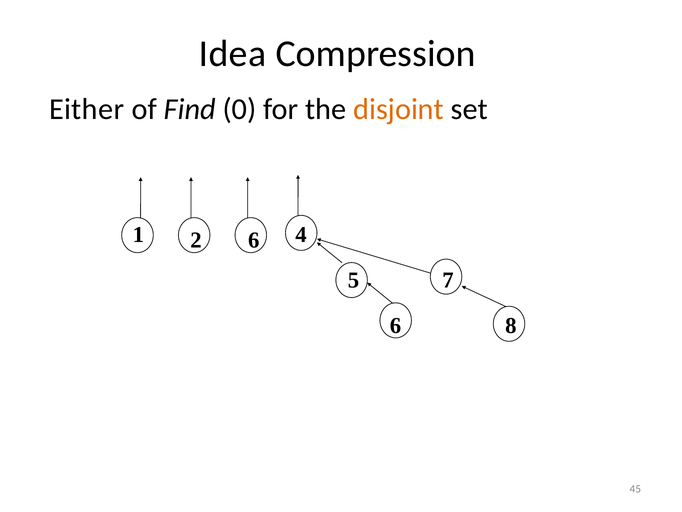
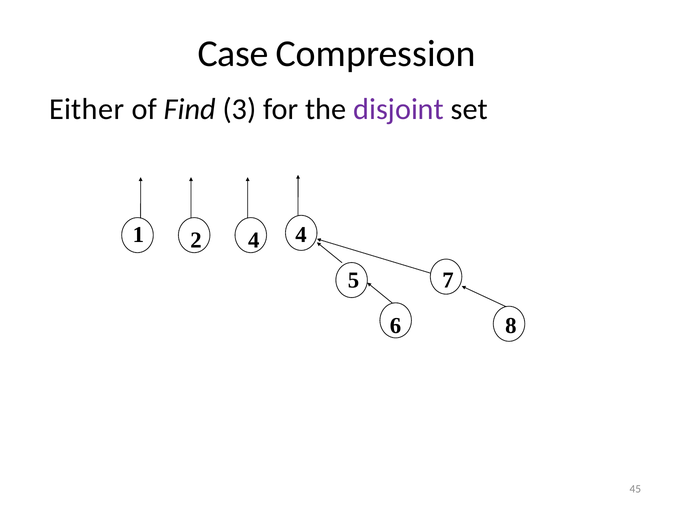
Idea: Idea -> Case
0: 0 -> 3
disjoint colour: orange -> purple
2 6: 6 -> 4
